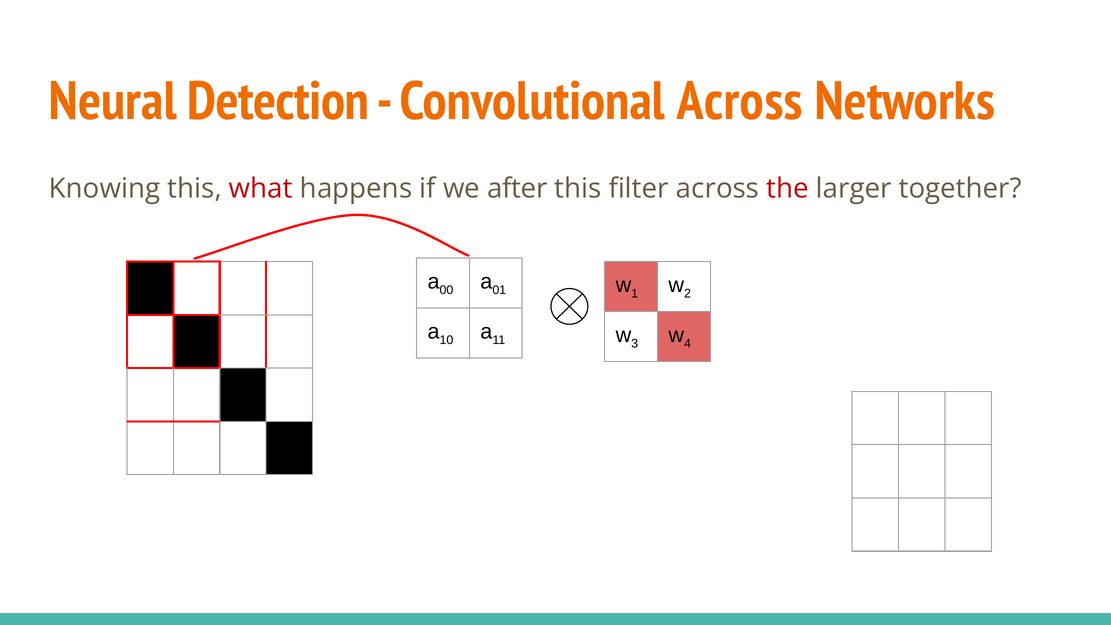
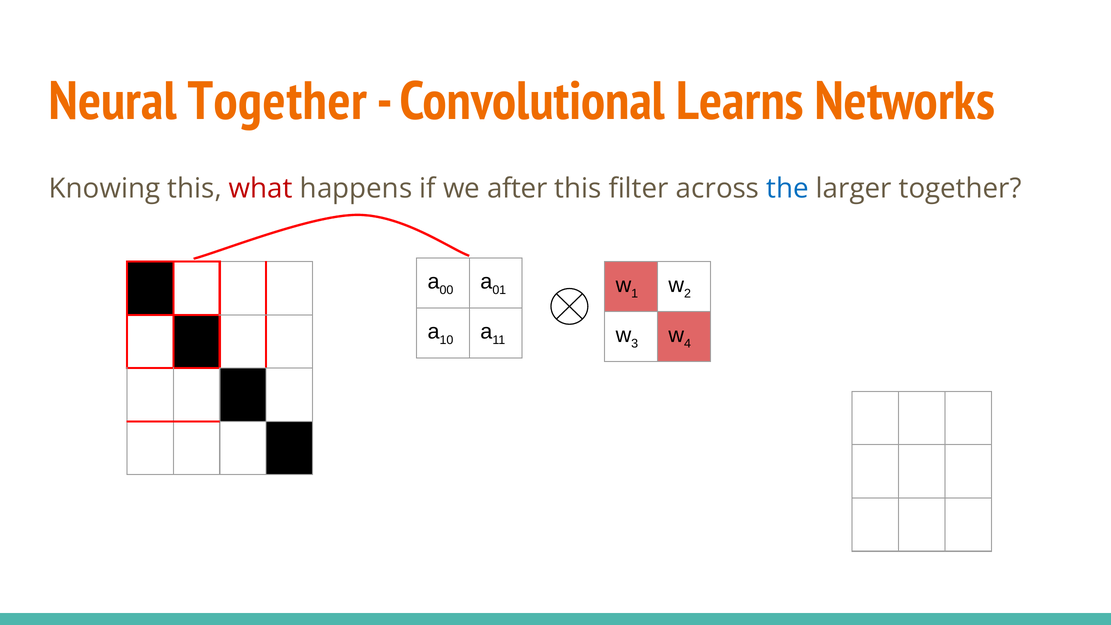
Neural Detection: Detection -> Together
Convolutional Across: Across -> Learns
the colour: red -> blue
